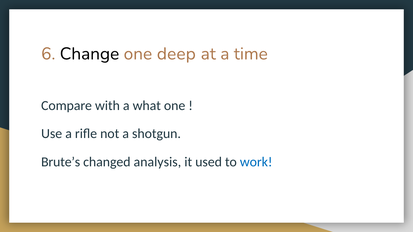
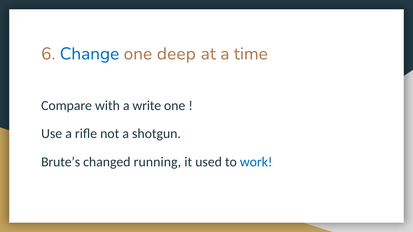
Change colour: black -> blue
what: what -> write
analysis: analysis -> running
